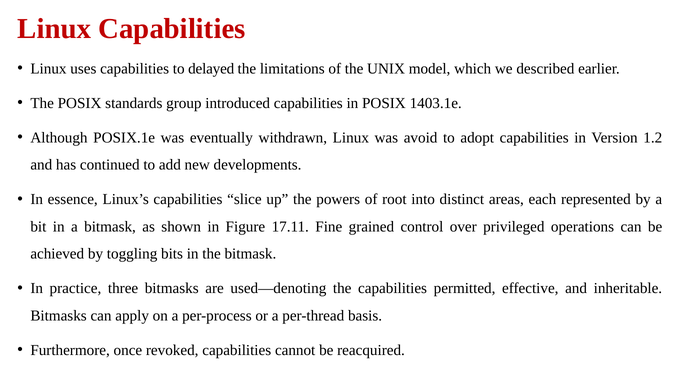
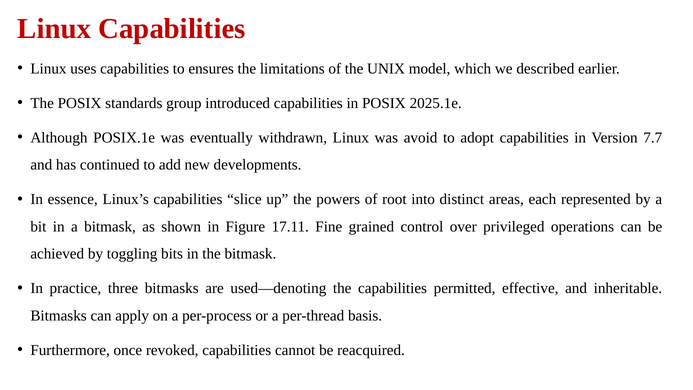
delayed: delayed -> ensures
1403.1e: 1403.1e -> 2025.1e
1.2: 1.2 -> 7.7
